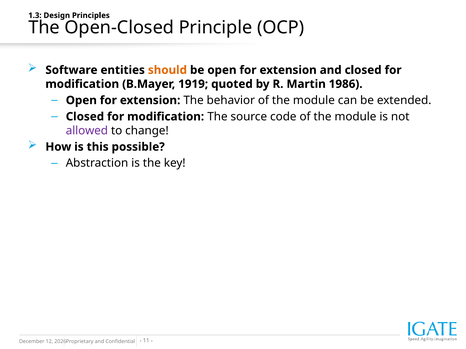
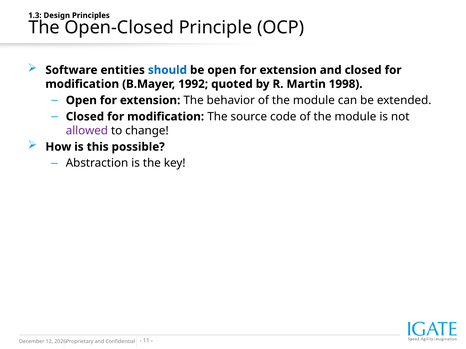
should colour: orange -> blue
1919: 1919 -> 1992
1986: 1986 -> 1998
